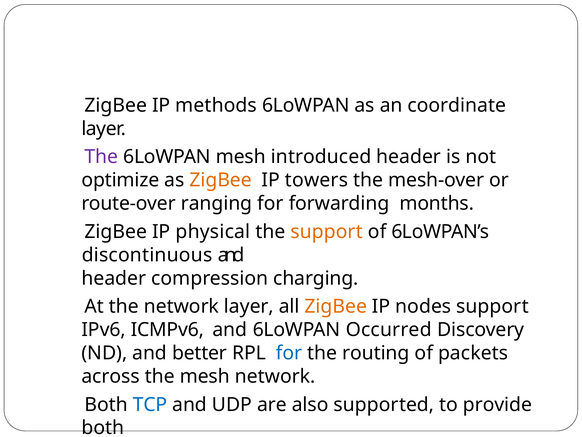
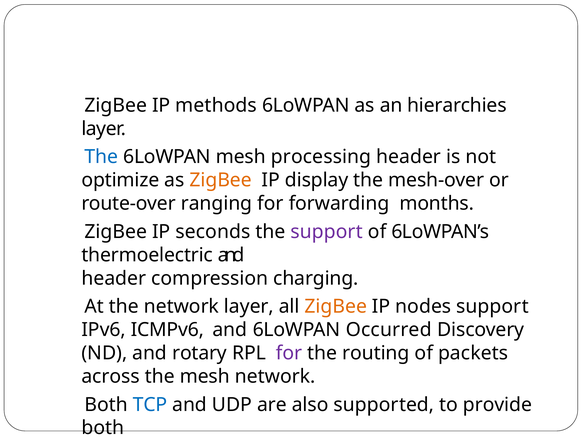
coordinate: coordinate -> hierarchies
The at (101, 157) colour: purple -> blue
introduced: introduced -> processing
towers: towers -> display
physical: physical -> seconds
support at (327, 231) colour: orange -> purple
discontinuous: discontinuous -> thermoelectric
better: better -> rotary
for at (289, 353) colour: blue -> purple
